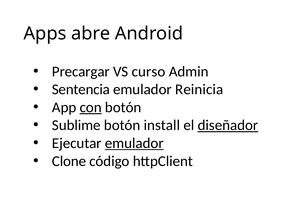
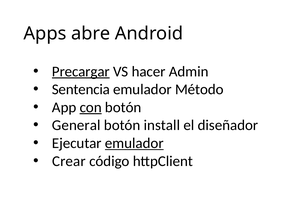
Precargar underline: none -> present
curso: curso -> hacer
Reinicia: Reinicia -> Método
Sublime: Sublime -> General
diseñador underline: present -> none
Clone: Clone -> Crear
